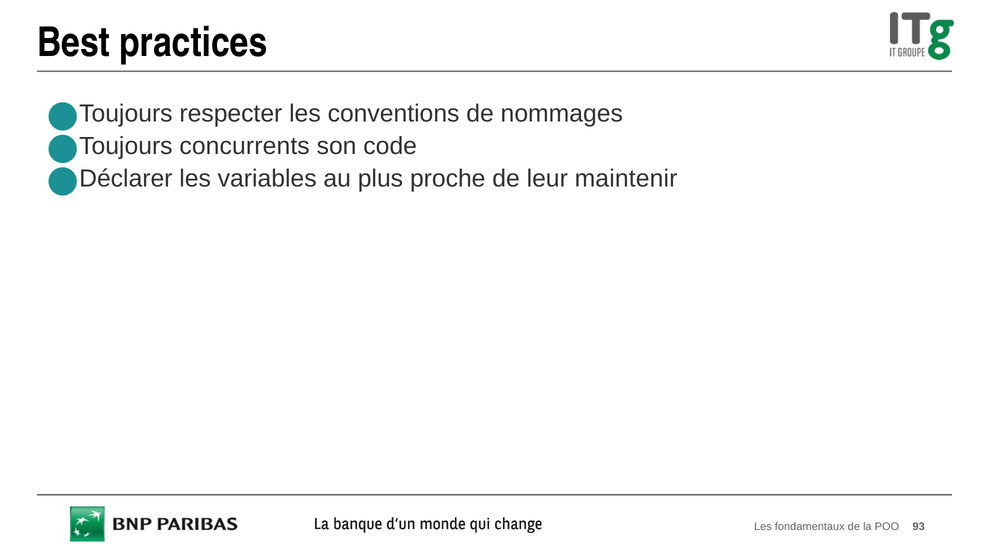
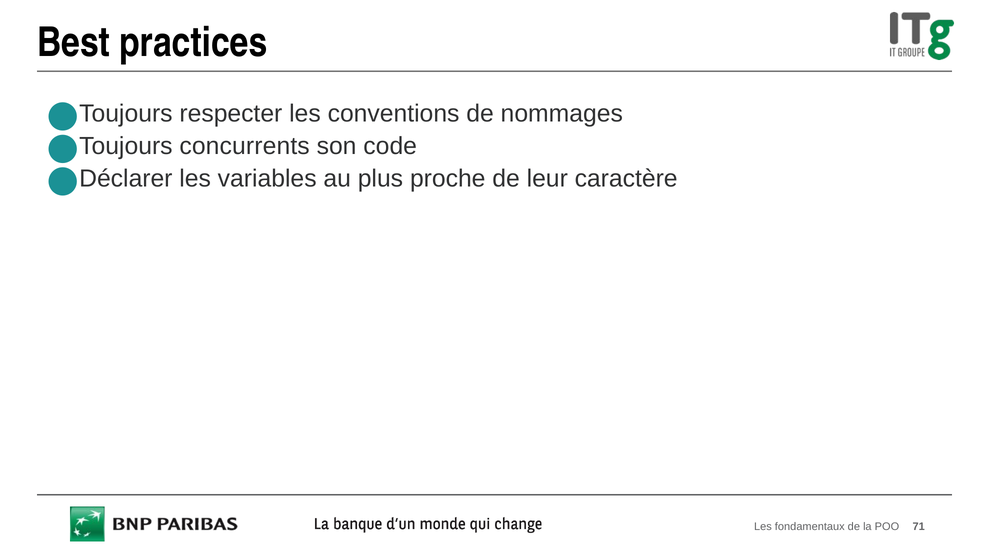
maintenir: maintenir -> caractère
93: 93 -> 71
